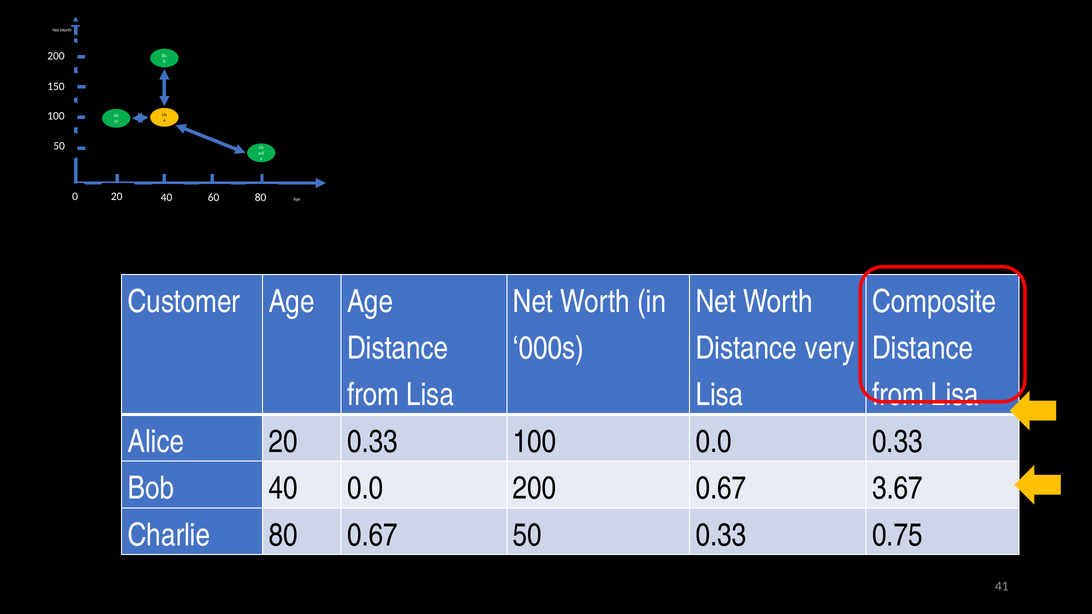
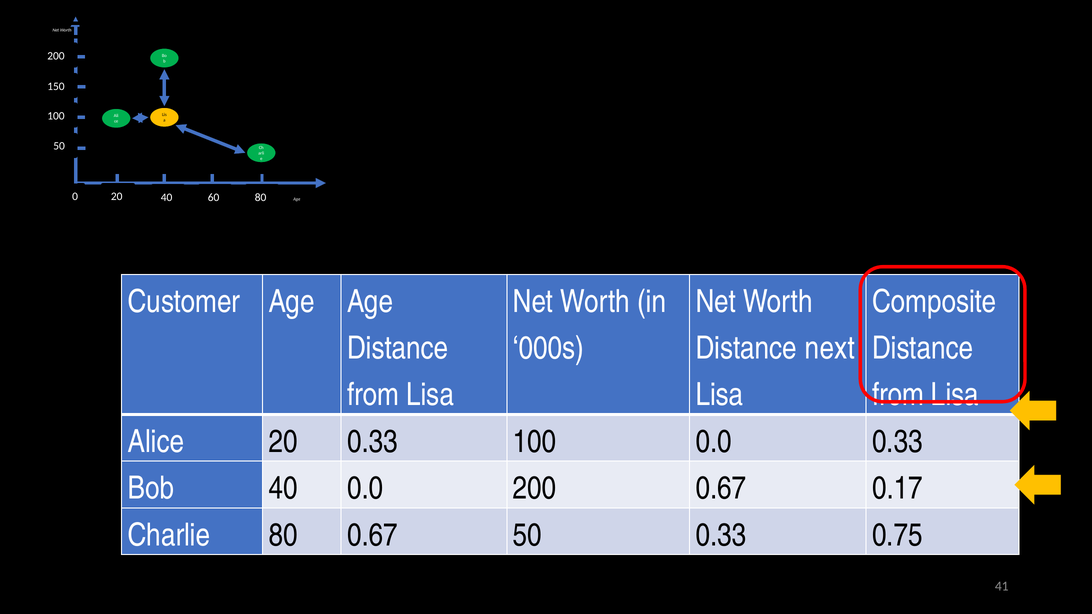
very: very -> next
3.67: 3.67 -> 0.17
